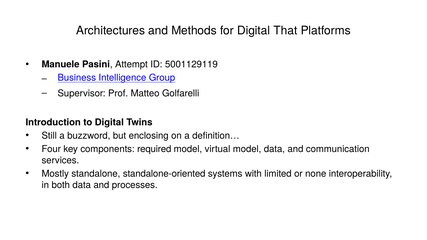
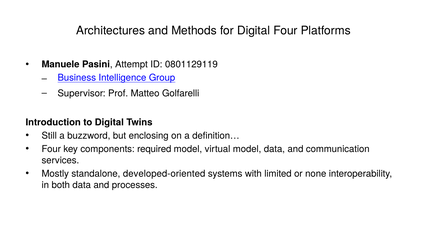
Digital That: That -> Four
5001129119: 5001129119 -> 0801129119
standalone-oriented: standalone-oriented -> developed-oriented
